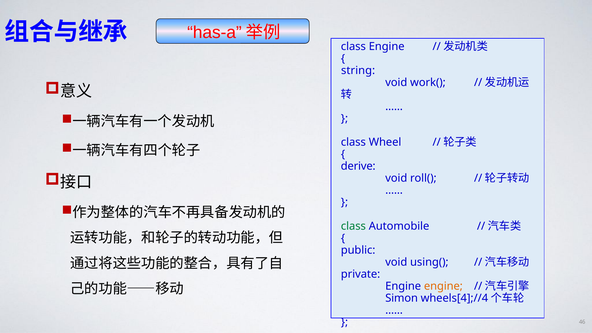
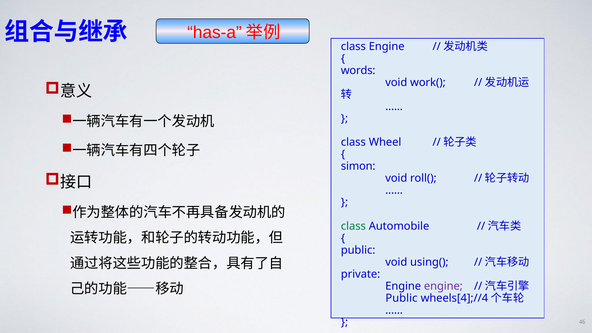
string: string -> words
derive: derive -> simon
engine at (443, 286) colour: orange -> purple
Simon at (402, 298): Simon -> Public
